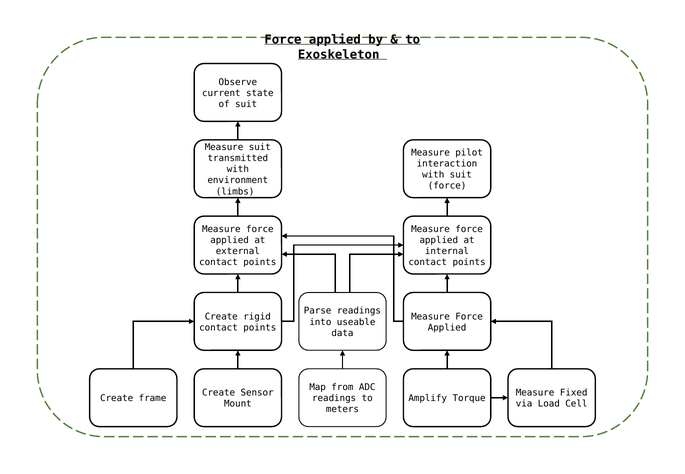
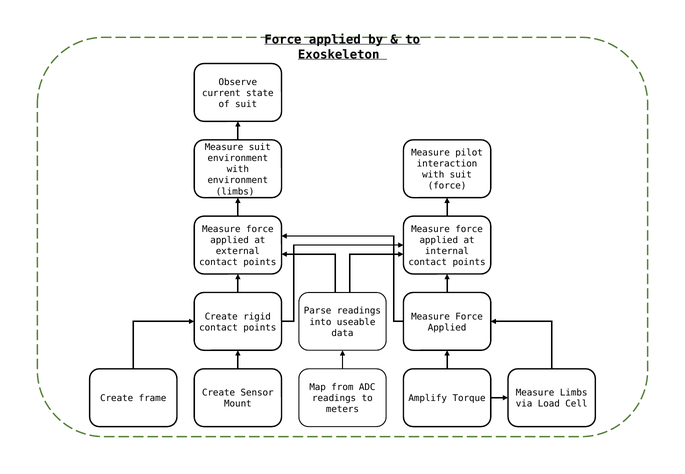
transmitted at (238, 158): transmitted -> environment
Measure Fixed: Fixed -> Limbs
